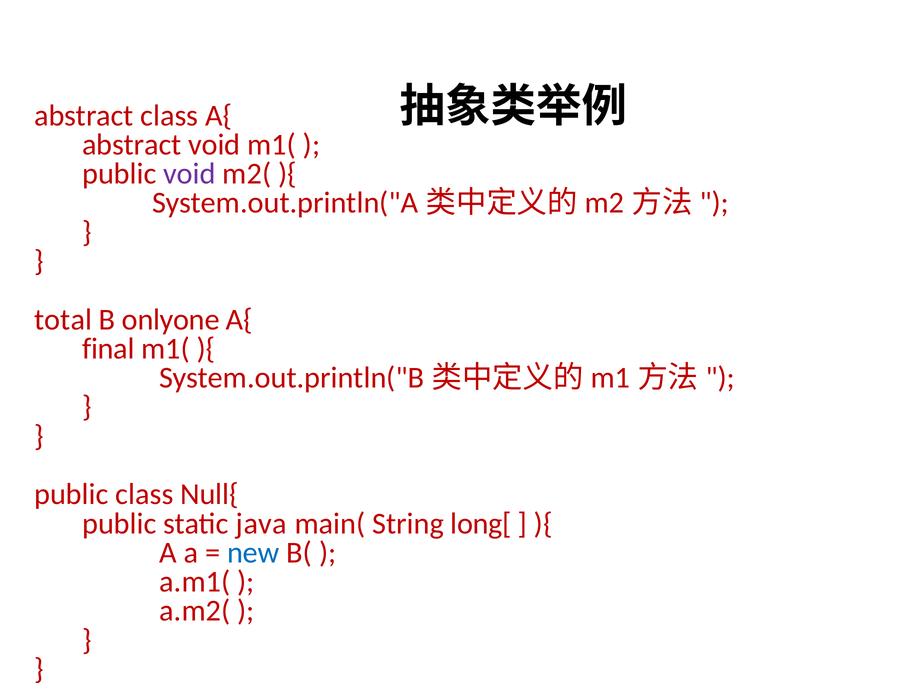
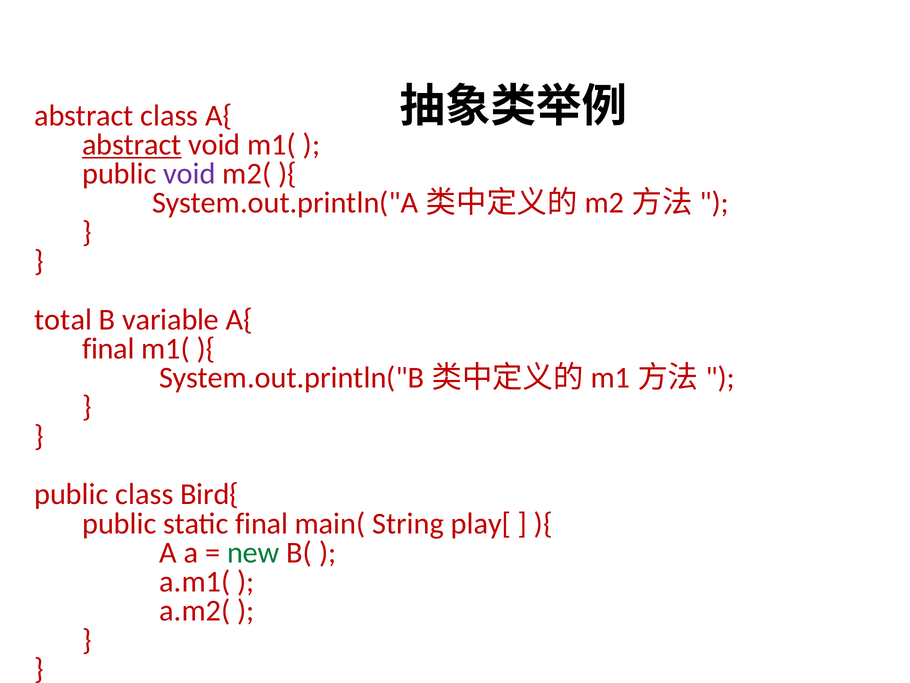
abstract at (132, 145) underline: none -> present
onlyone: onlyone -> variable
Null{: Null{ -> Bird{
static java: java -> final
long[: long[ -> play[
new colour: blue -> green
